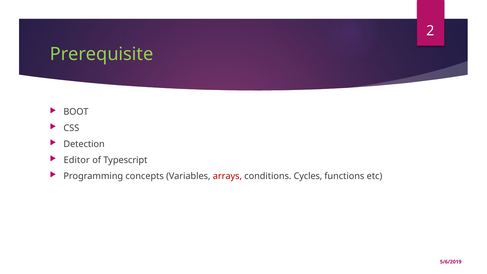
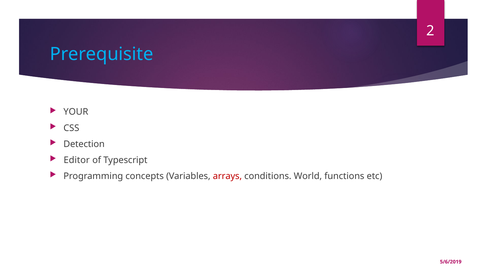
Prerequisite colour: light green -> light blue
BOOT: BOOT -> YOUR
Cycles: Cycles -> World
